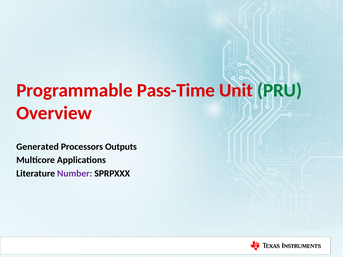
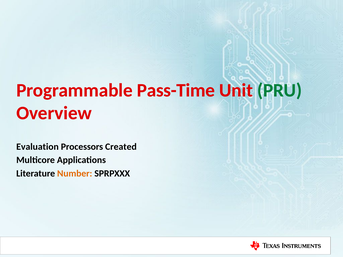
Generated: Generated -> Evaluation
Outputs: Outputs -> Created
Number colour: purple -> orange
